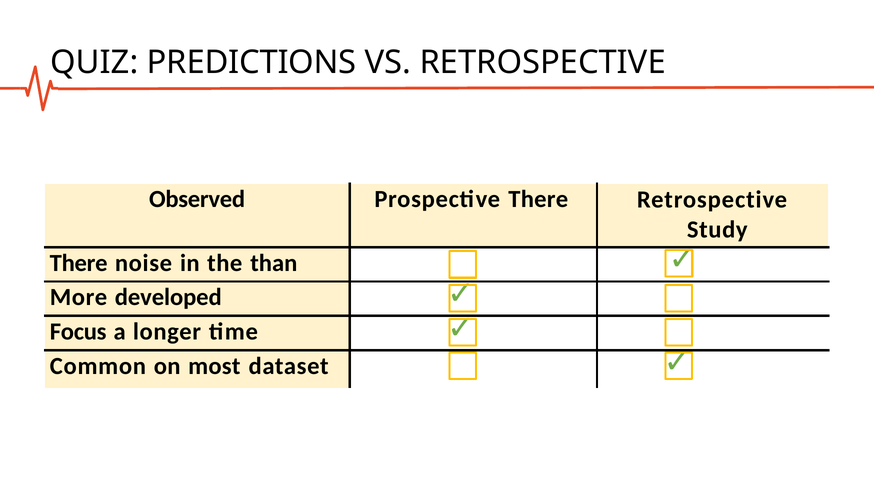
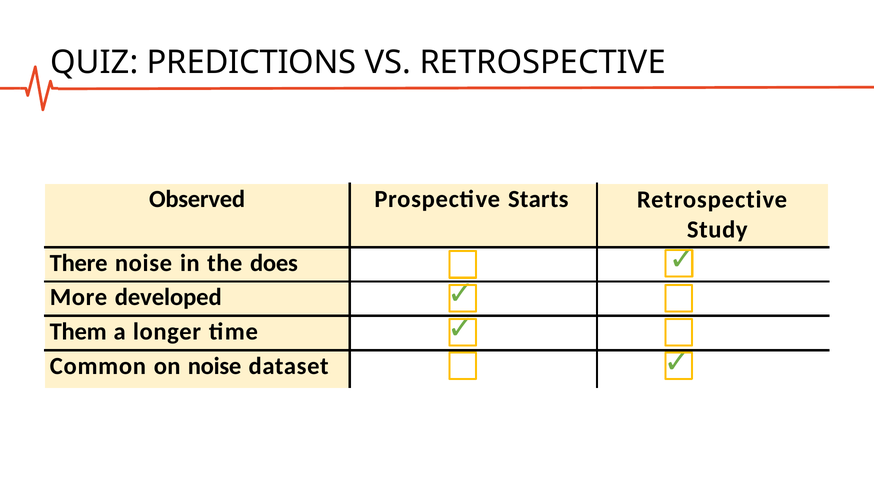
Prospective There: There -> Starts
than: than -> does
Focus: Focus -> Them
on most: most -> noise
